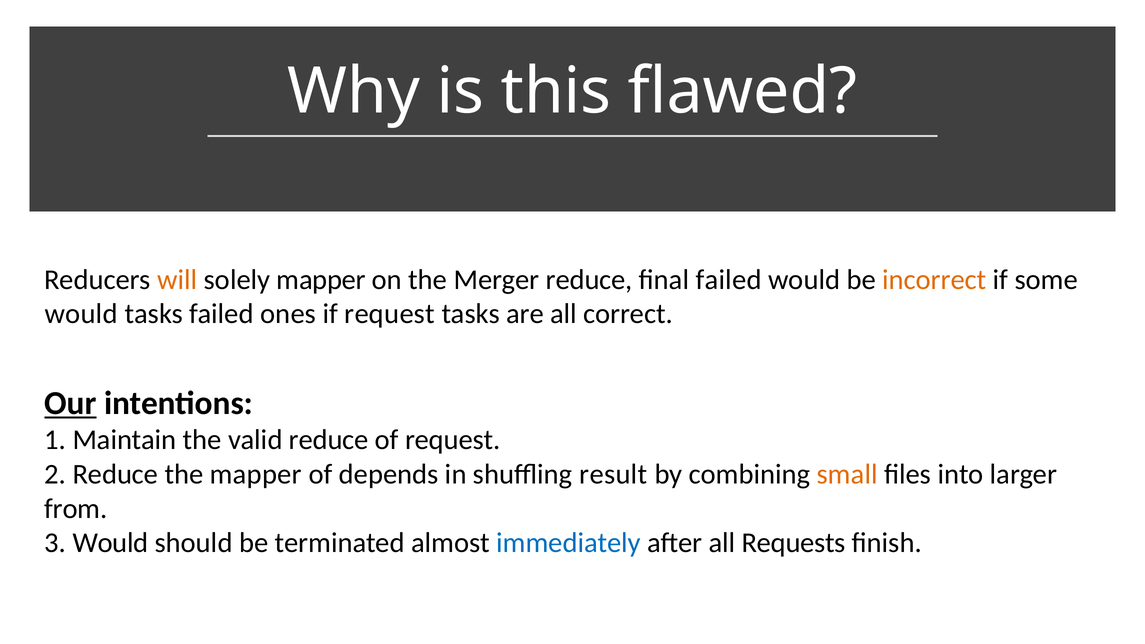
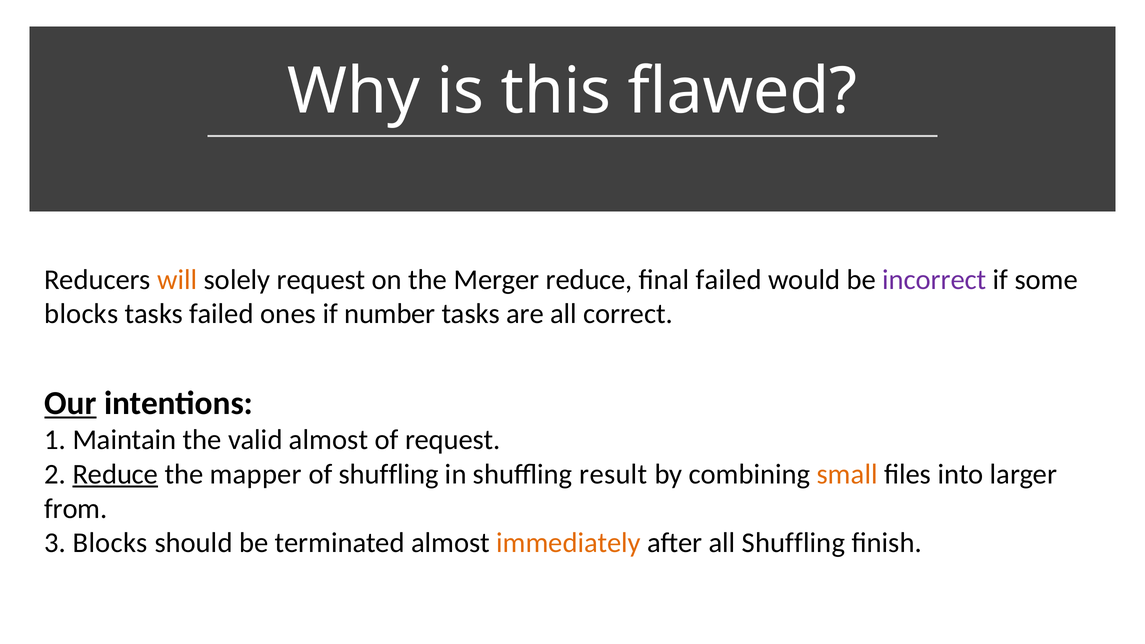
solely mapper: mapper -> request
incorrect colour: orange -> purple
would at (81, 314): would -> blocks
if request: request -> number
valid reduce: reduce -> almost
Reduce at (115, 474) underline: none -> present
of depends: depends -> shuffling
3 Would: Would -> Blocks
immediately colour: blue -> orange
all Requests: Requests -> Shuffling
